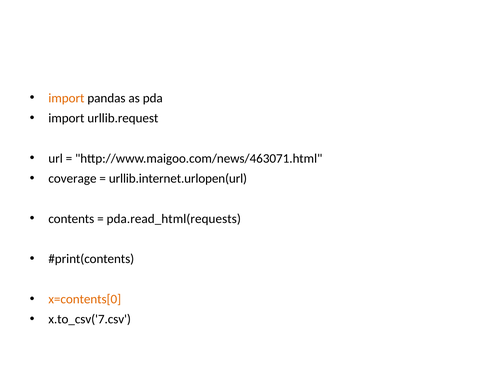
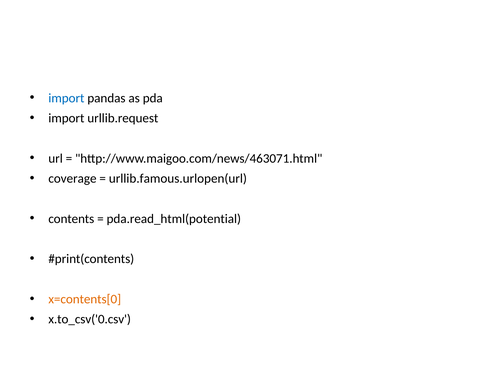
import at (66, 98) colour: orange -> blue
urllib.internet.urlopen(url: urllib.internet.urlopen(url -> urllib.famous.urlopen(url
pda.read_html(requests: pda.read_html(requests -> pda.read_html(potential
x.to_csv('7.csv: x.to_csv('7.csv -> x.to_csv('0.csv
